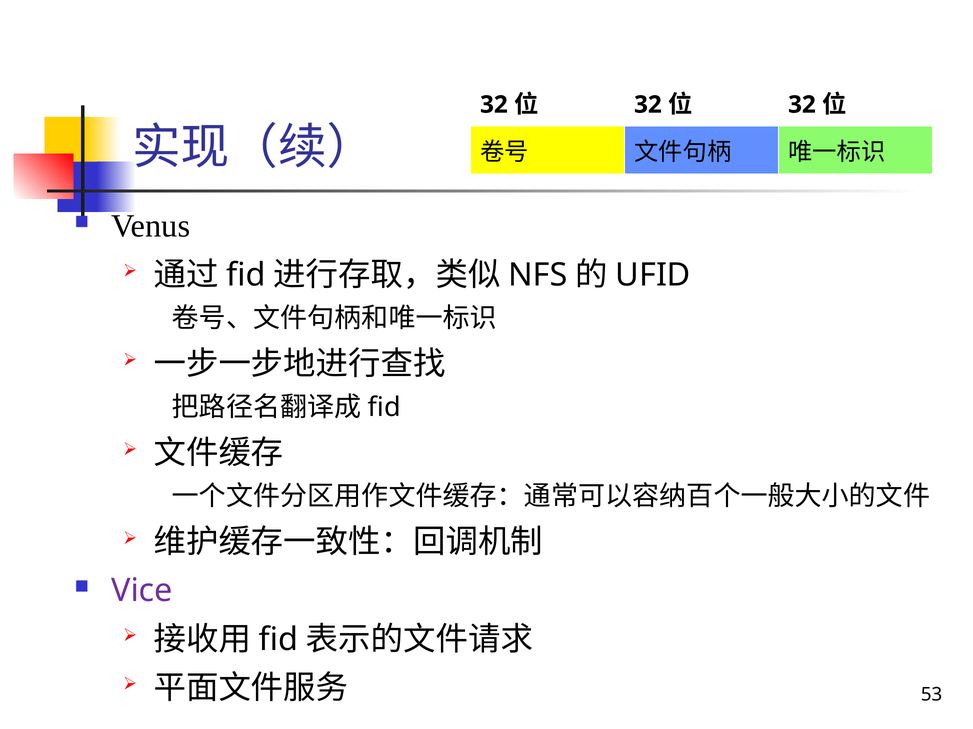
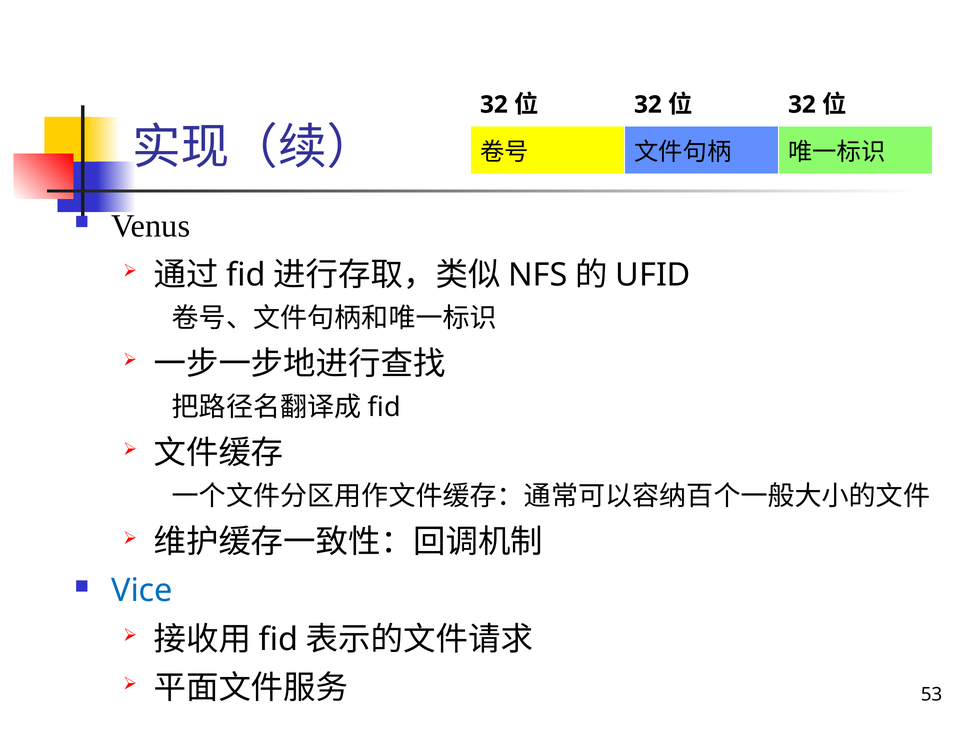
Vice colour: purple -> blue
